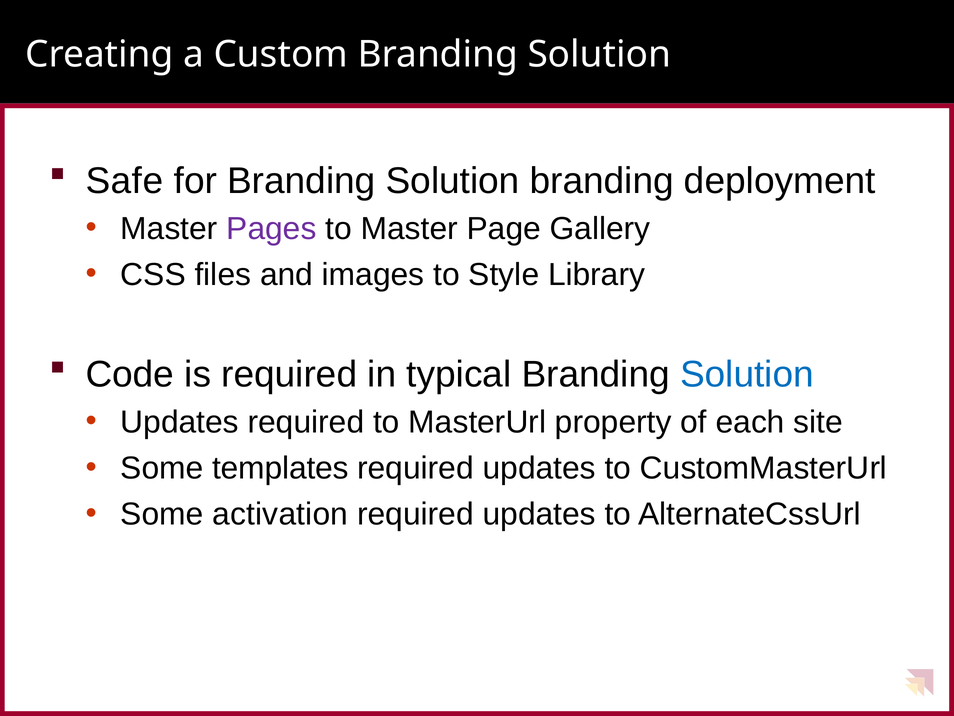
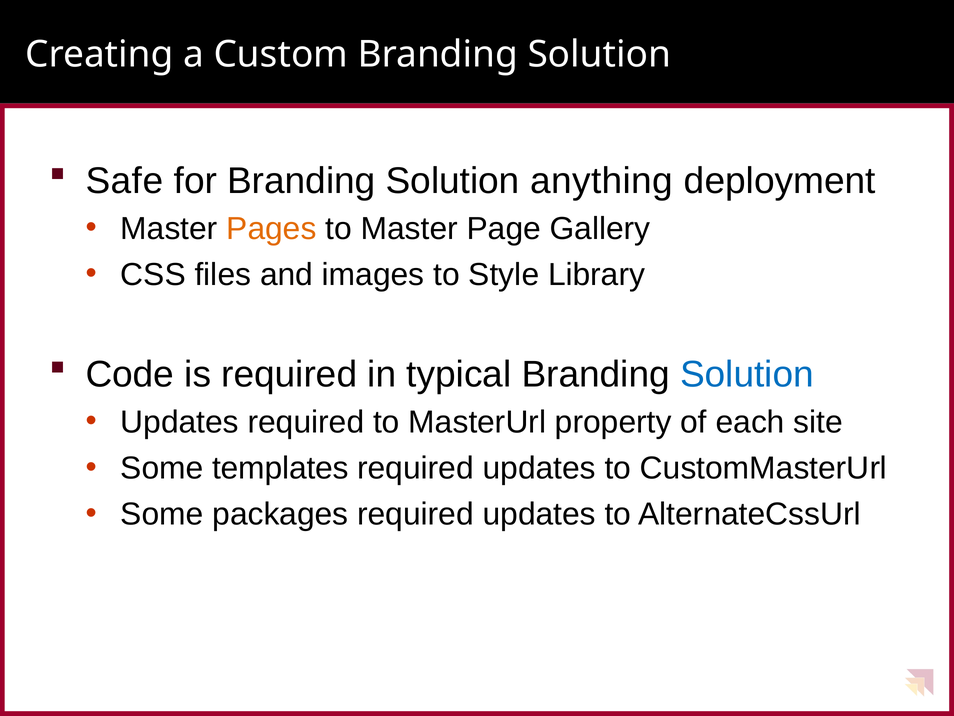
Solution branding: branding -> anything
Pages colour: purple -> orange
activation: activation -> packages
